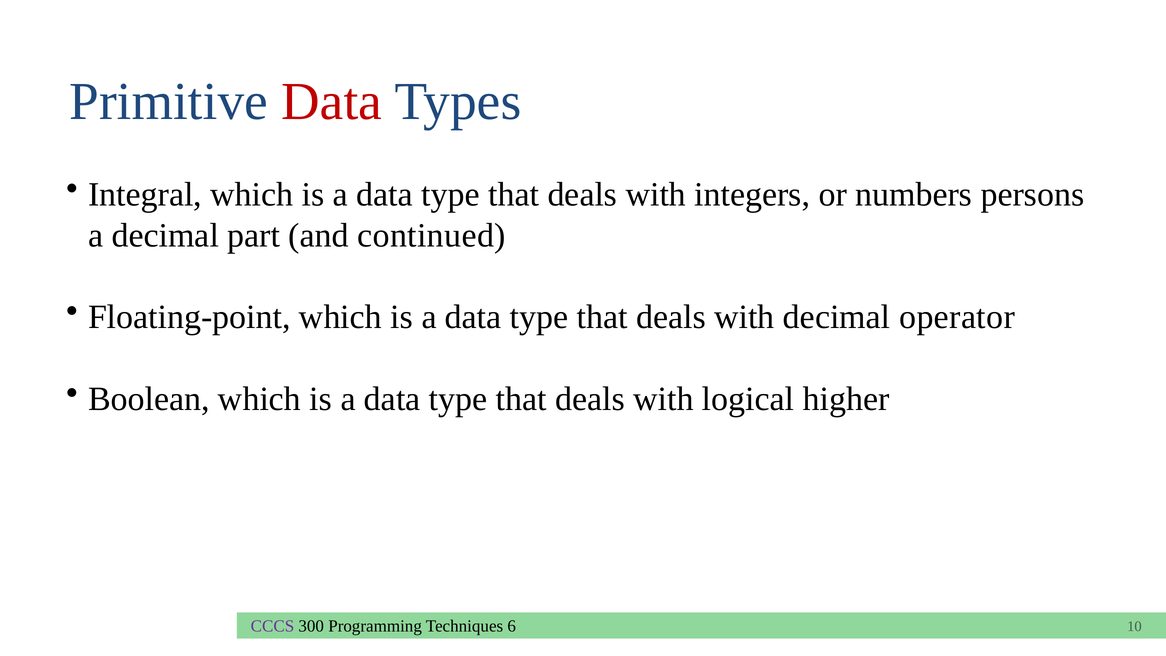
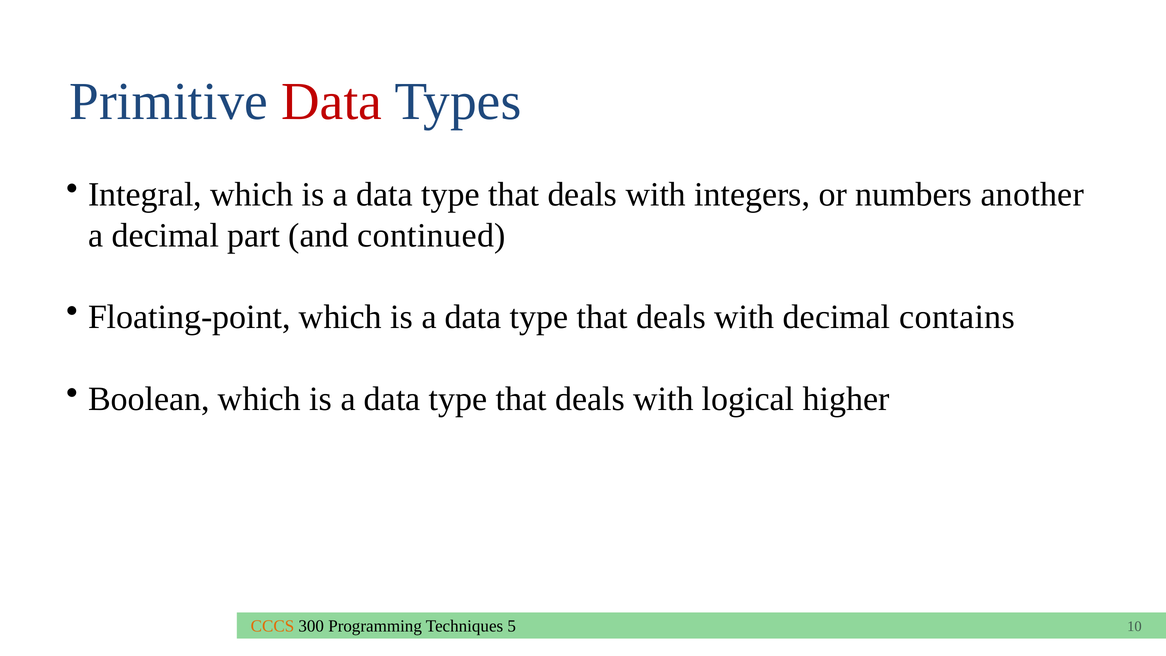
persons: persons -> another
operator: operator -> contains
CCCS colour: purple -> orange
6: 6 -> 5
